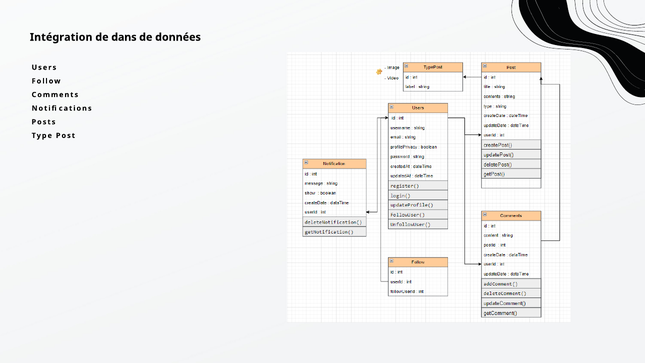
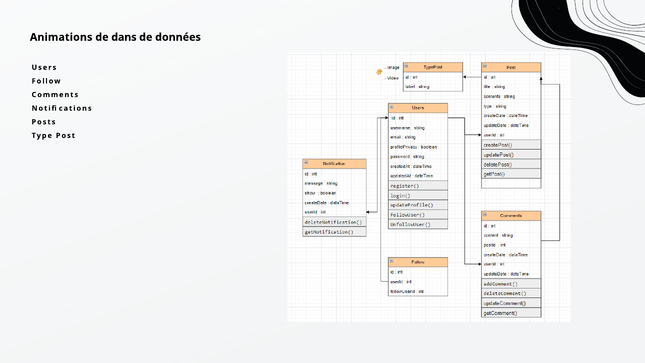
Intégration: Intégration -> Animations
